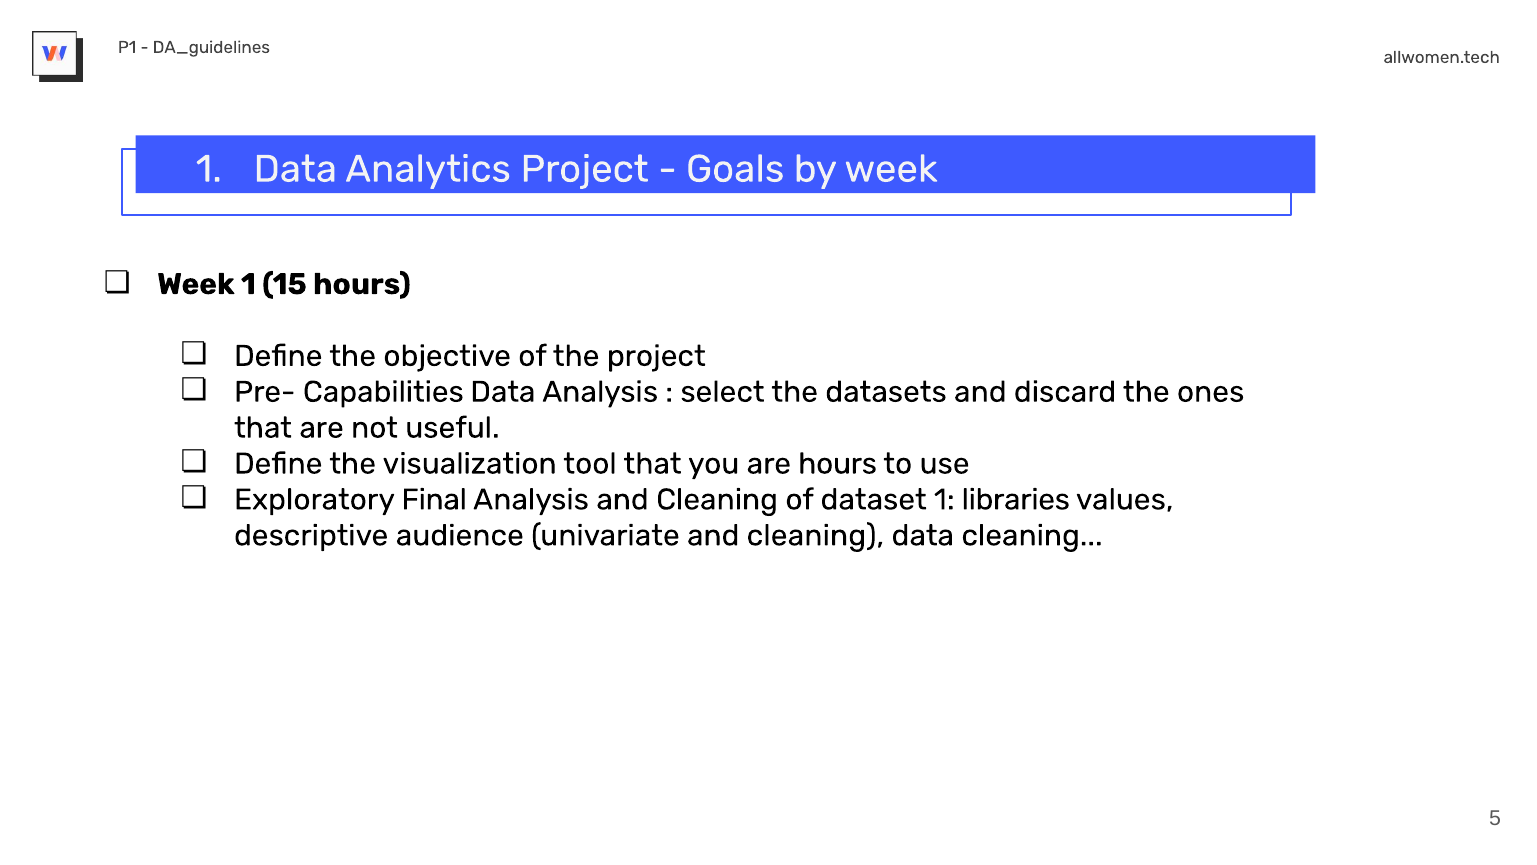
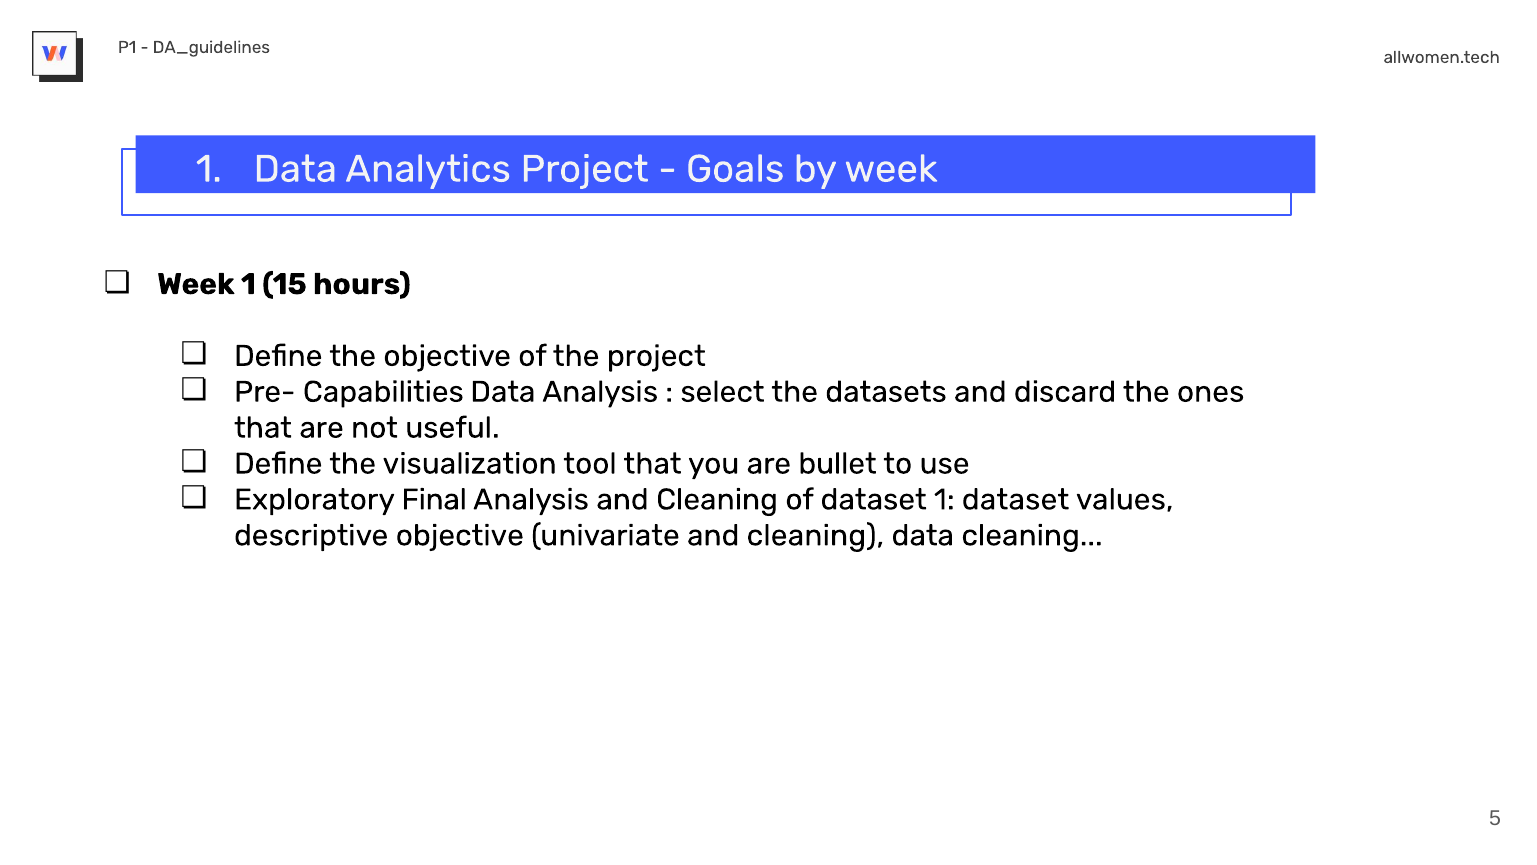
are hours: hours -> bullet
1 libraries: libraries -> dataset
descriptive audience: audience -> objective
